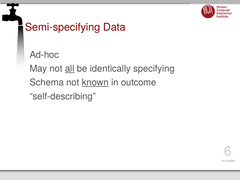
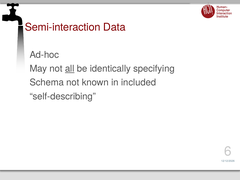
Semi-specifying: Semi-specifying -> Semi-interaction
known underline: present -> none
outcome: outcome -> included
